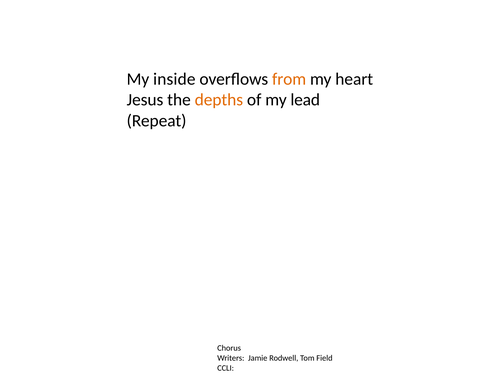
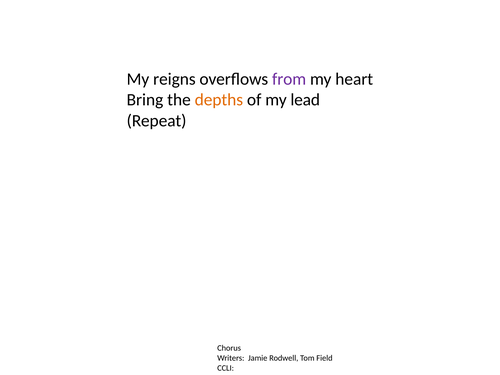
inside: inside -> reigns
from colour: orange -> purple
Jesus: Jesus -> Bring
